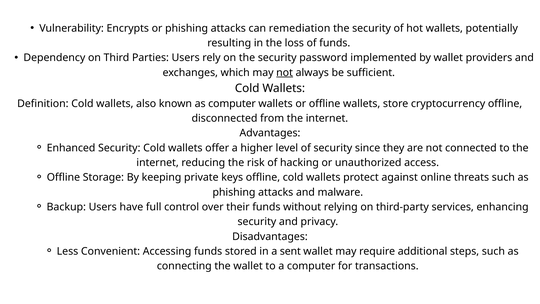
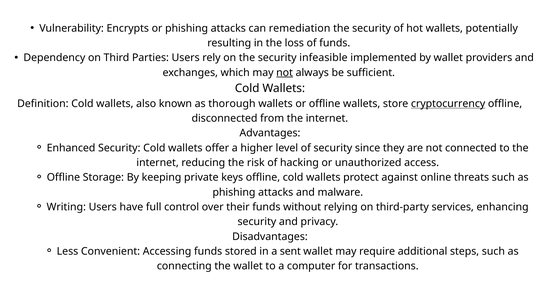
password: password -> infeasible
as computer: computer -> thorough
cryptocurrency underline: none -> present
Backup: Backup -> Writing
